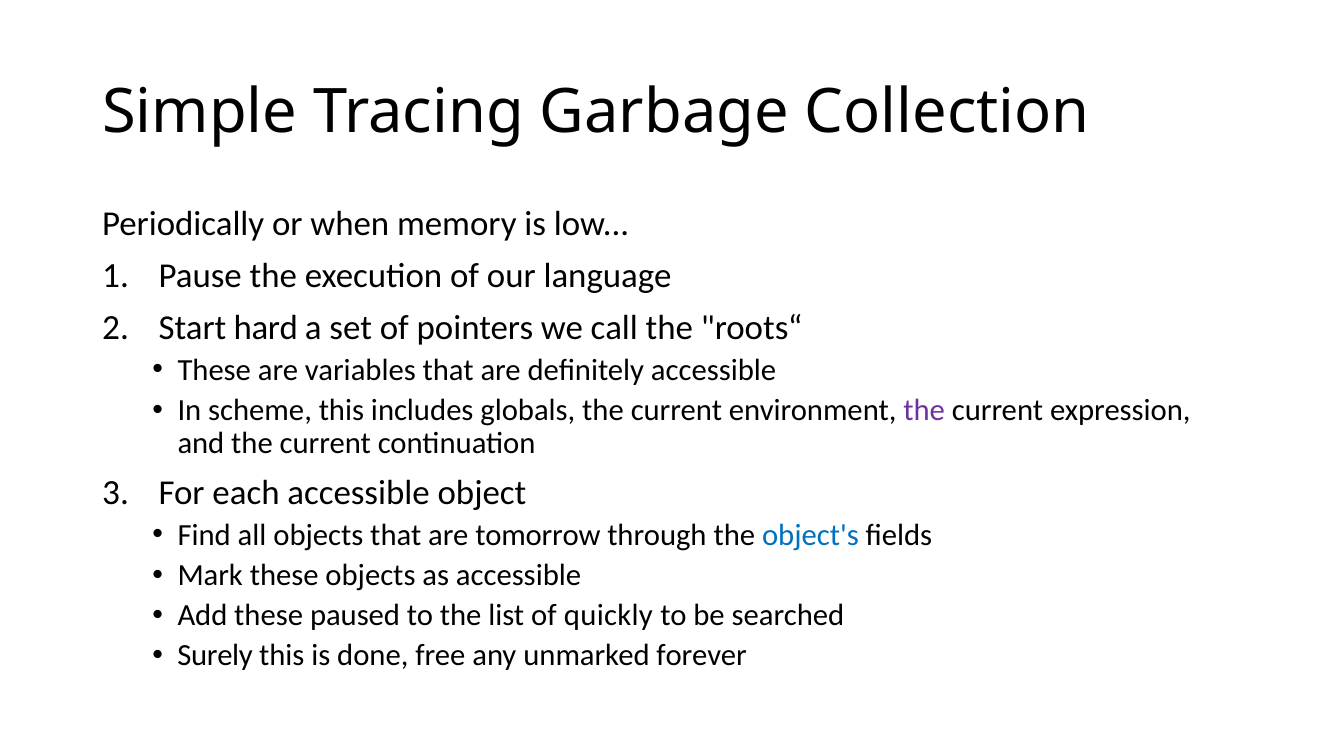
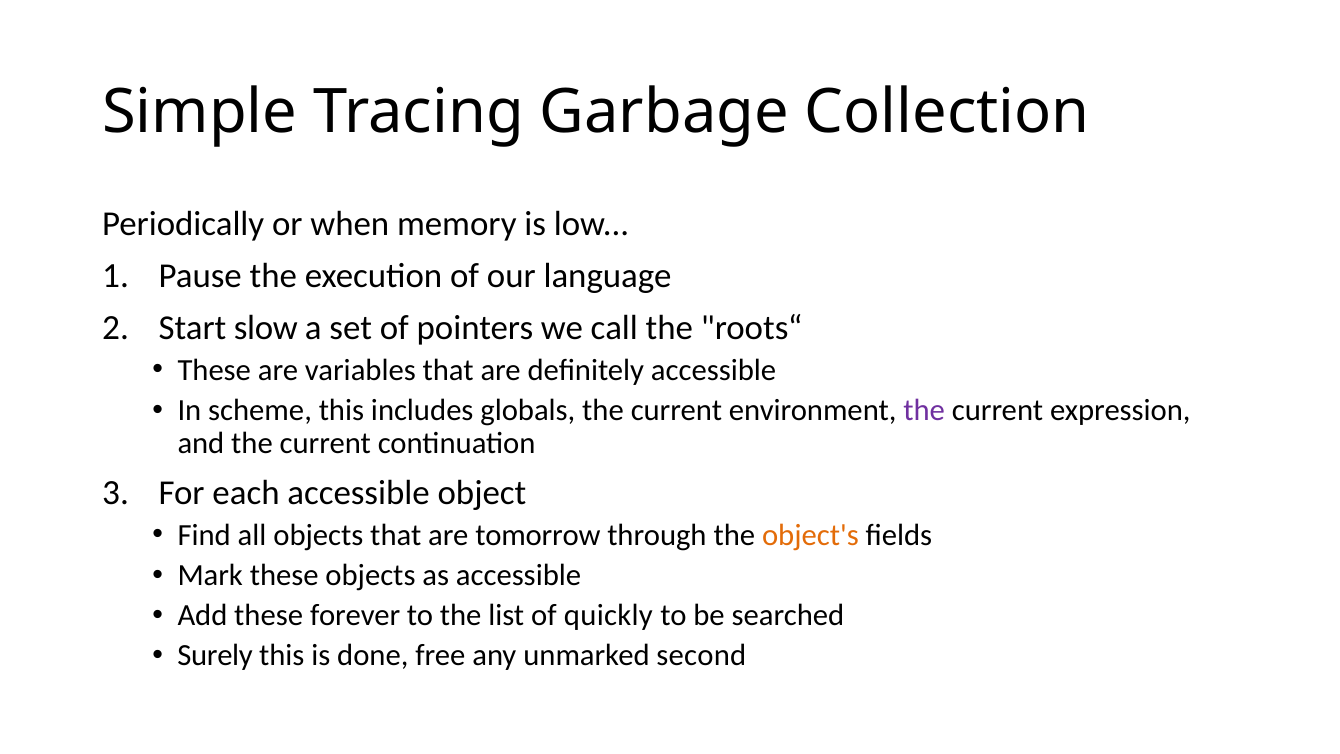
hard: hard -> slow
object's colour: blue -> orange
paused: paused -> forever
forever: forever -> second
